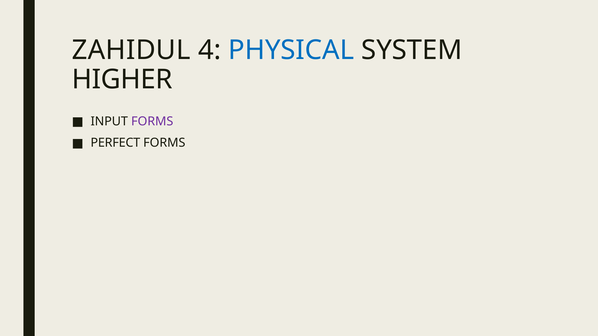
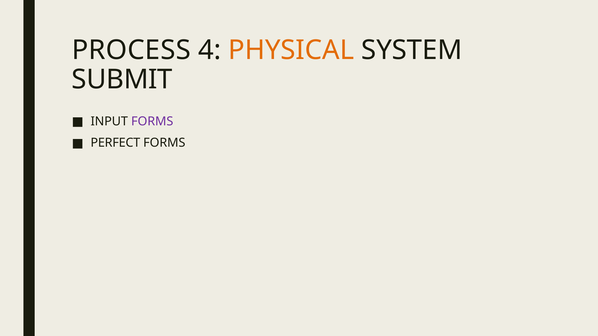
ZAHIDUL: ZAHIDUL -> PROCESS
PHYSICAL colour: blue -> orange
HIGHER: HIGHER -> SUBMIT
